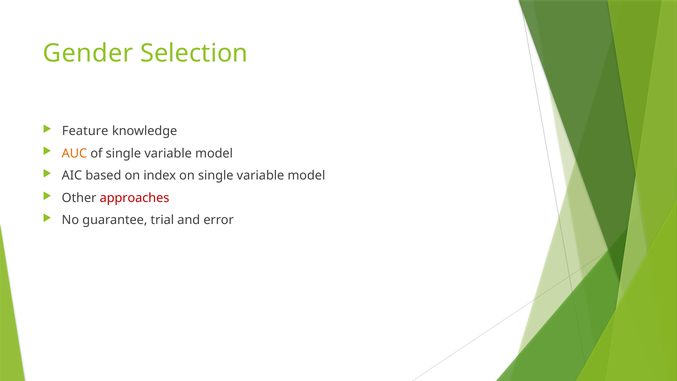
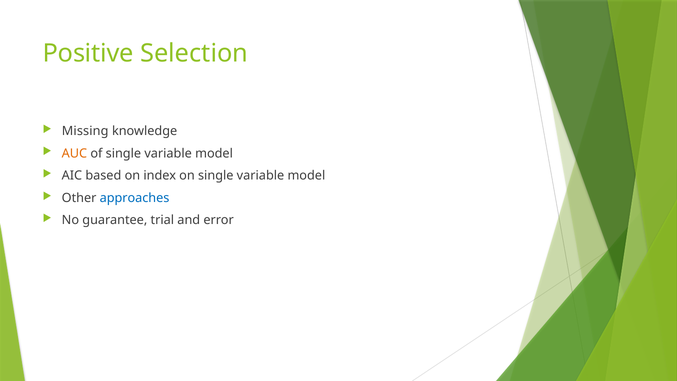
Gender: Gender -> Positive
Feature: Feature -> Missing
approaches colour: red -> blue
